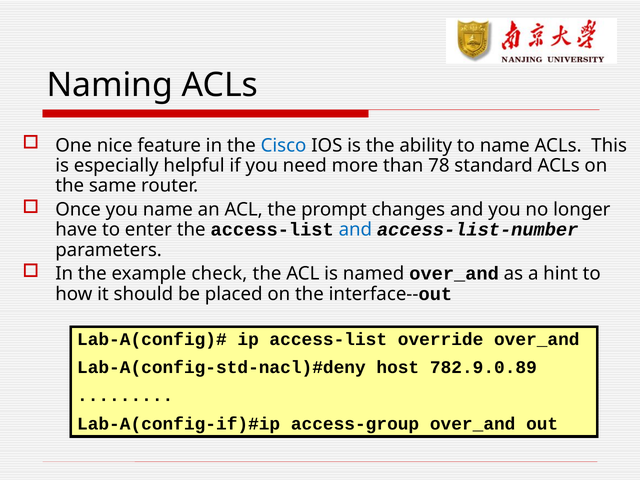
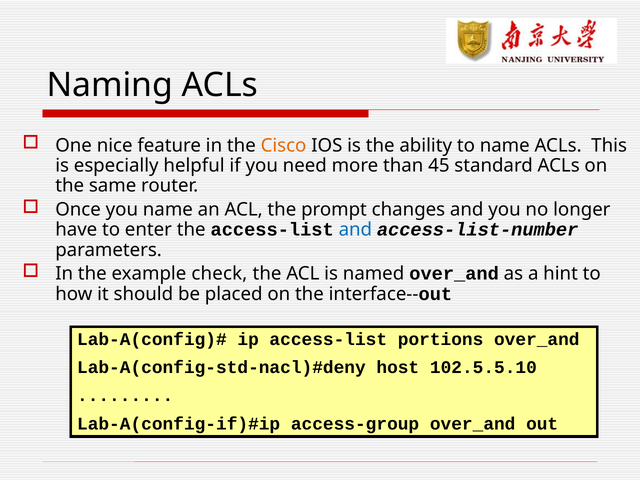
Cisco colour: blue -> orange
78: 78 -> 45
override: override -> portions
782.9.0.89: 782.9.0.89 -> 102.5.5.10
